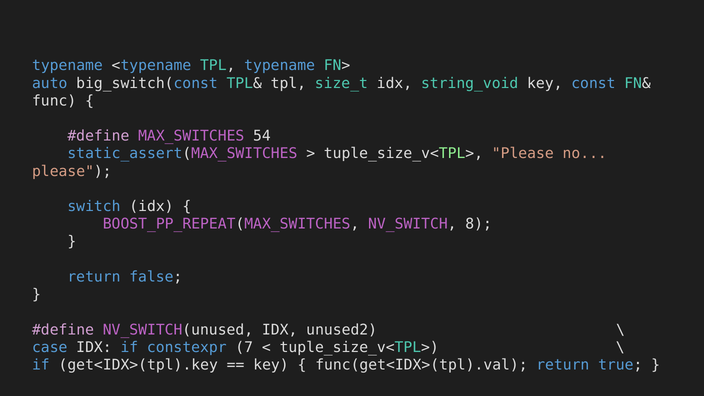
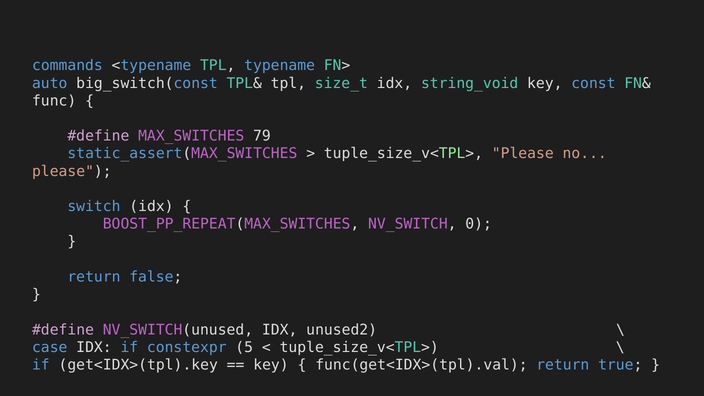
typename at (67, 66): typename -> commands
54: 54 -> 79
8: 8 -> 0
7: 7 -> 5
